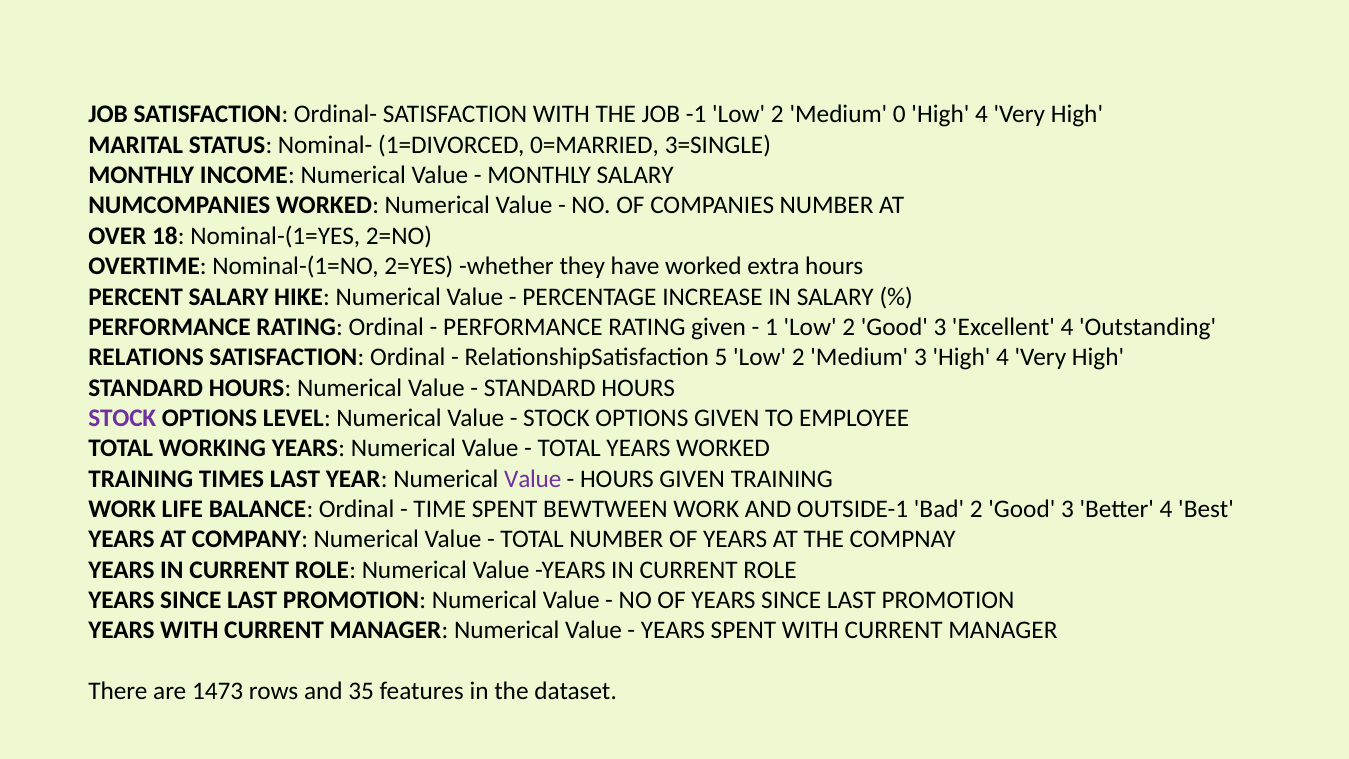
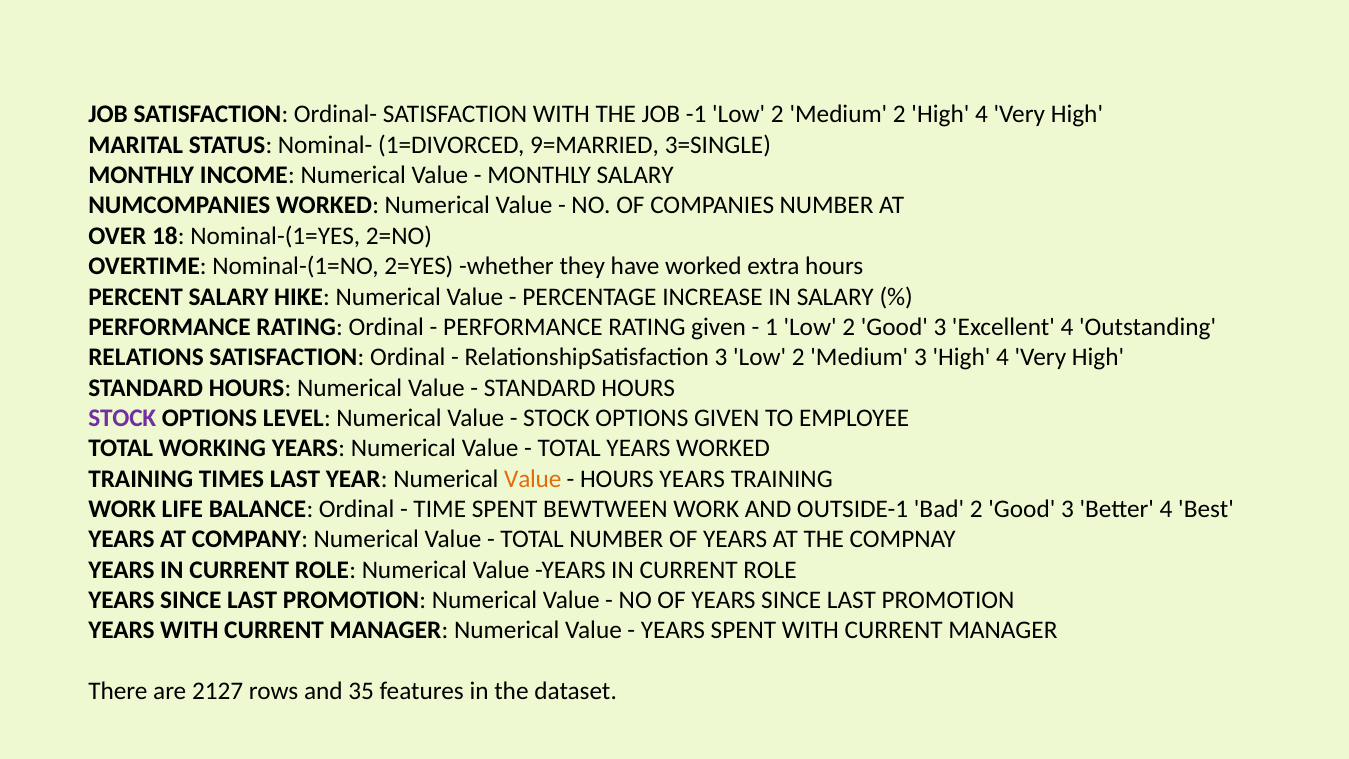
Medium 0: 0 -> 2
0=MARRIED: 0=MARRIED -> 9=MARRIED
RelationshipSatisfaction 5: 5 -> 3
Value at (533, 479) colour: purple -> orange
HOURS GIVEN: GIVEN -> YEARS
1473: 1473 -> 2127
